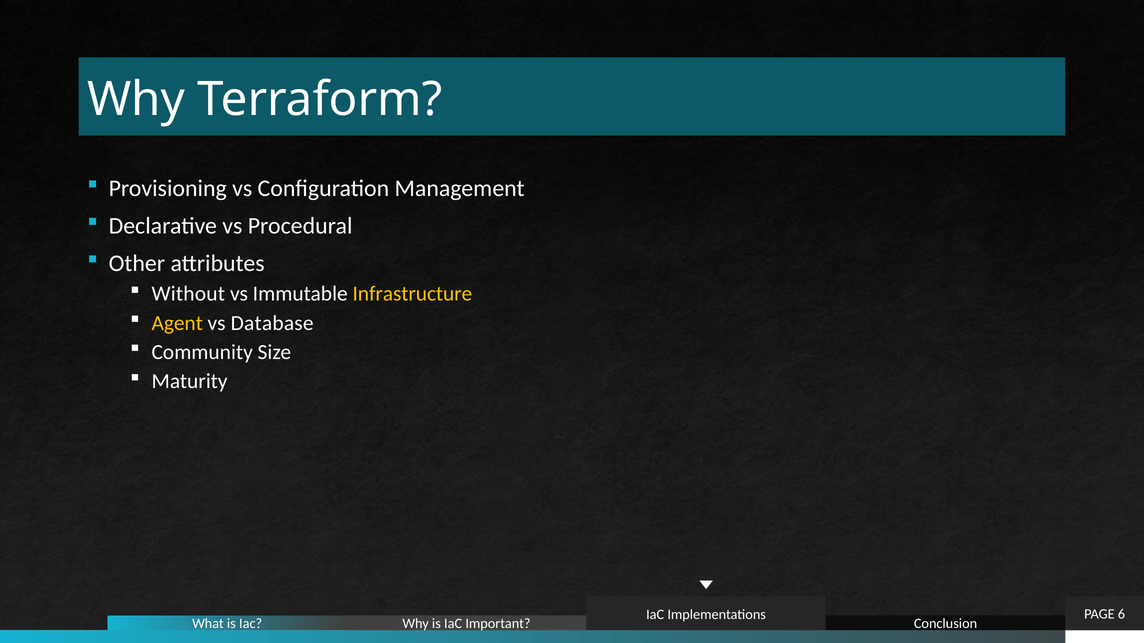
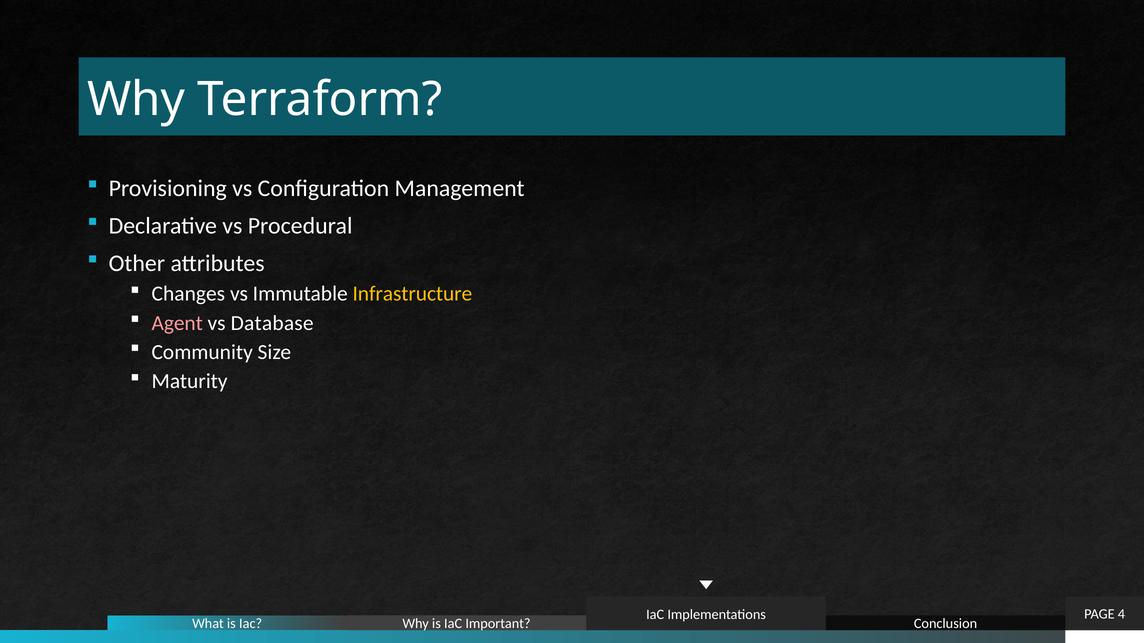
Without: Without -> Changes
Agent colour: yellow -> pink
6: 6 -> 4
